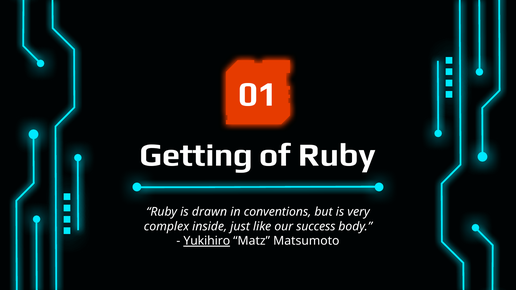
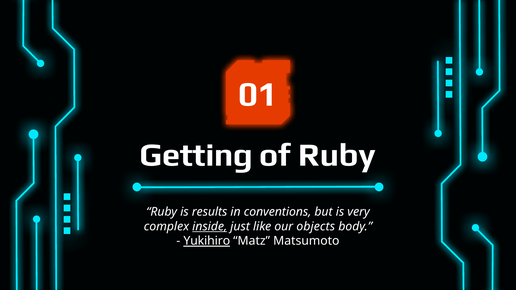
drawn: drawn -> results
inside underline: none -> present
success: success -> objects
